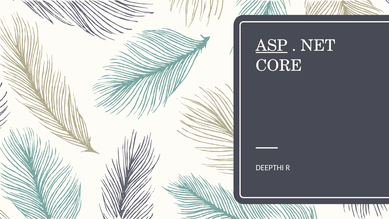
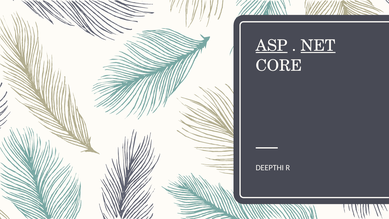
NET underline: none -> present
